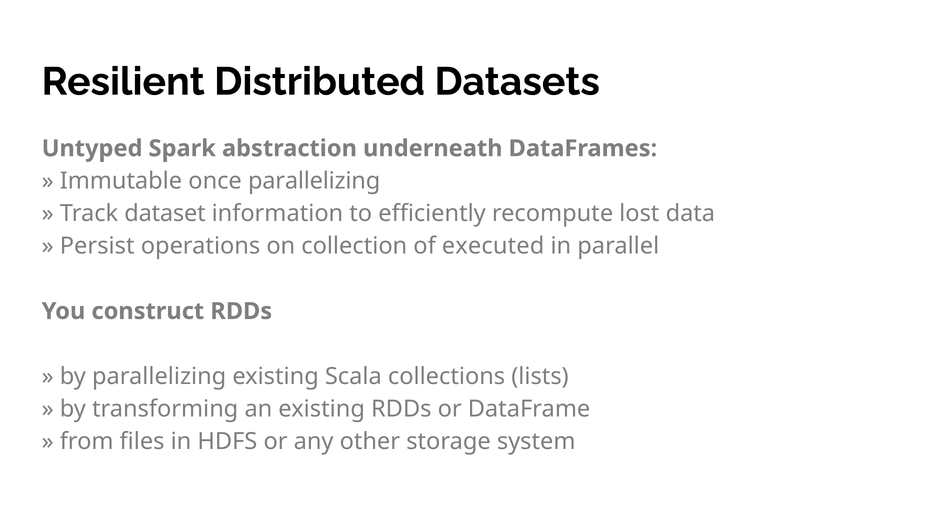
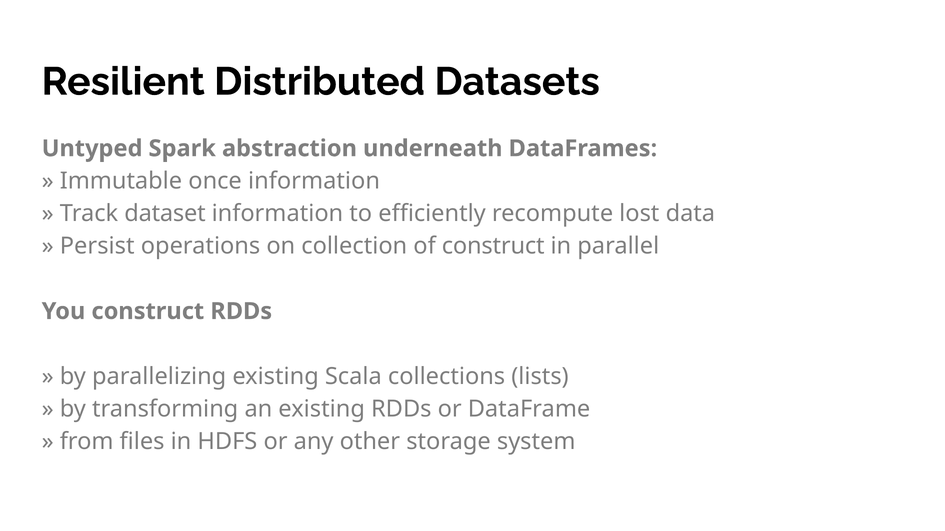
once parallelizing: parallelizing -> information
of executed: executed -> construct
